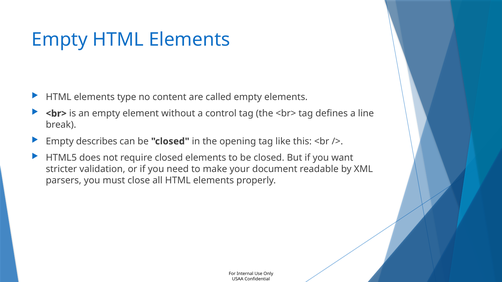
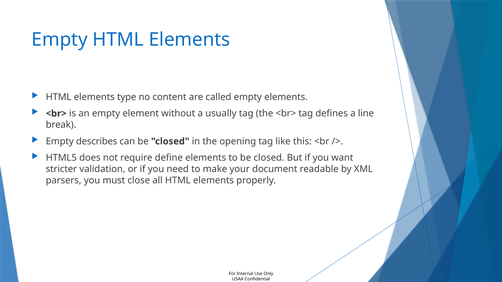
control: control -> usually
require closed: closed -> define
